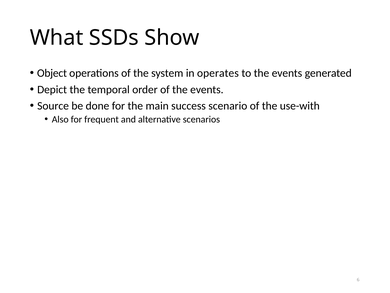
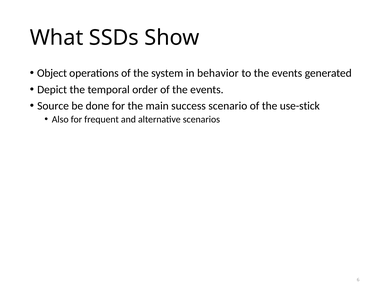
operates: operates -> behavior
use-with: use-with -> use-stick
